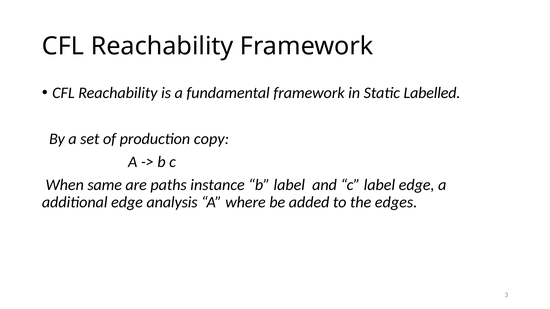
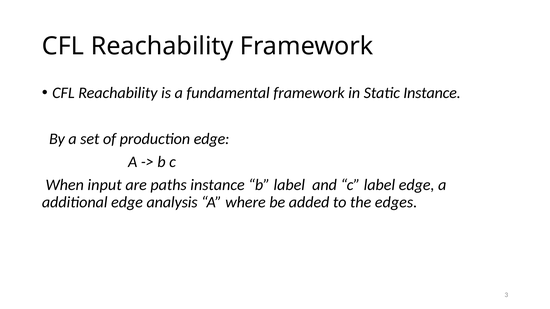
Static Labelled: Labelled -> Instance
production copy: copy -> edge
same: same -> input
